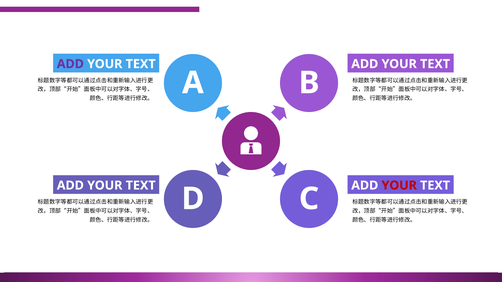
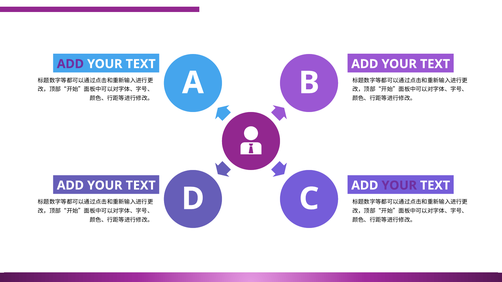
YOUR at (399, 186) colour: red -> purple
